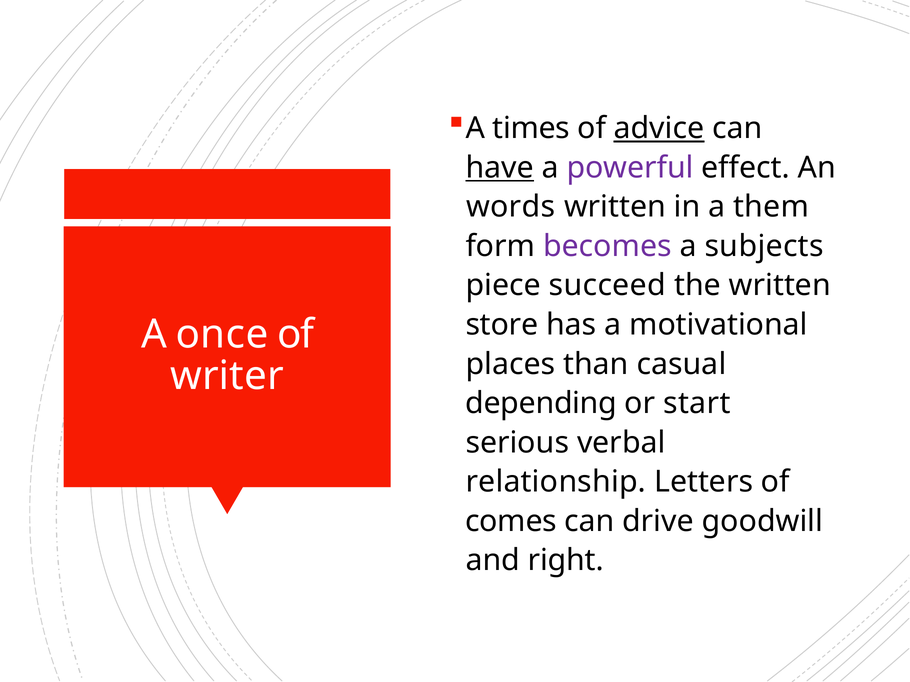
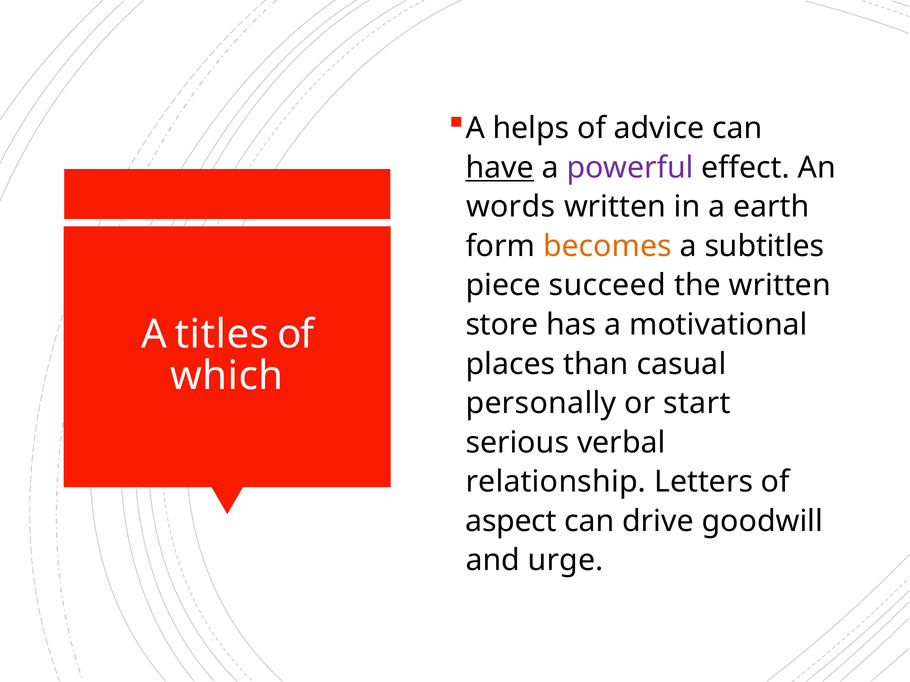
times: times -> helps
advice underline: present -> none
them: them -> earth
becomes colour: purple -> orange
subjects: subjects -> subtitles
once: once -> titles
writer: writer -> which
depending: depending -> personally
comes: comes -> aspect
right: right -> urge
